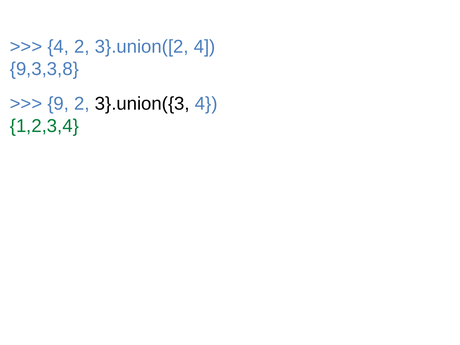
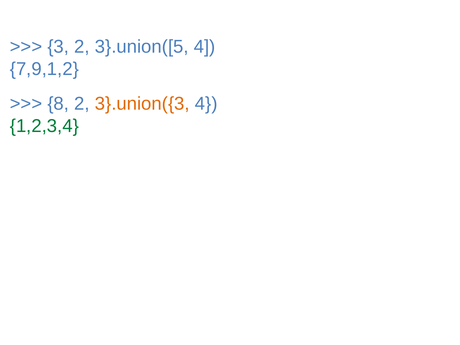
4 at (58, 47): 4 -> 3
3}.union([2: 3}.union([2 -> 3}.union([5
9,3,3,8: 9,3,3,8 -> 7,9,1,2
9: 9 -> 8
3}.union({3 colour: black -> orange
